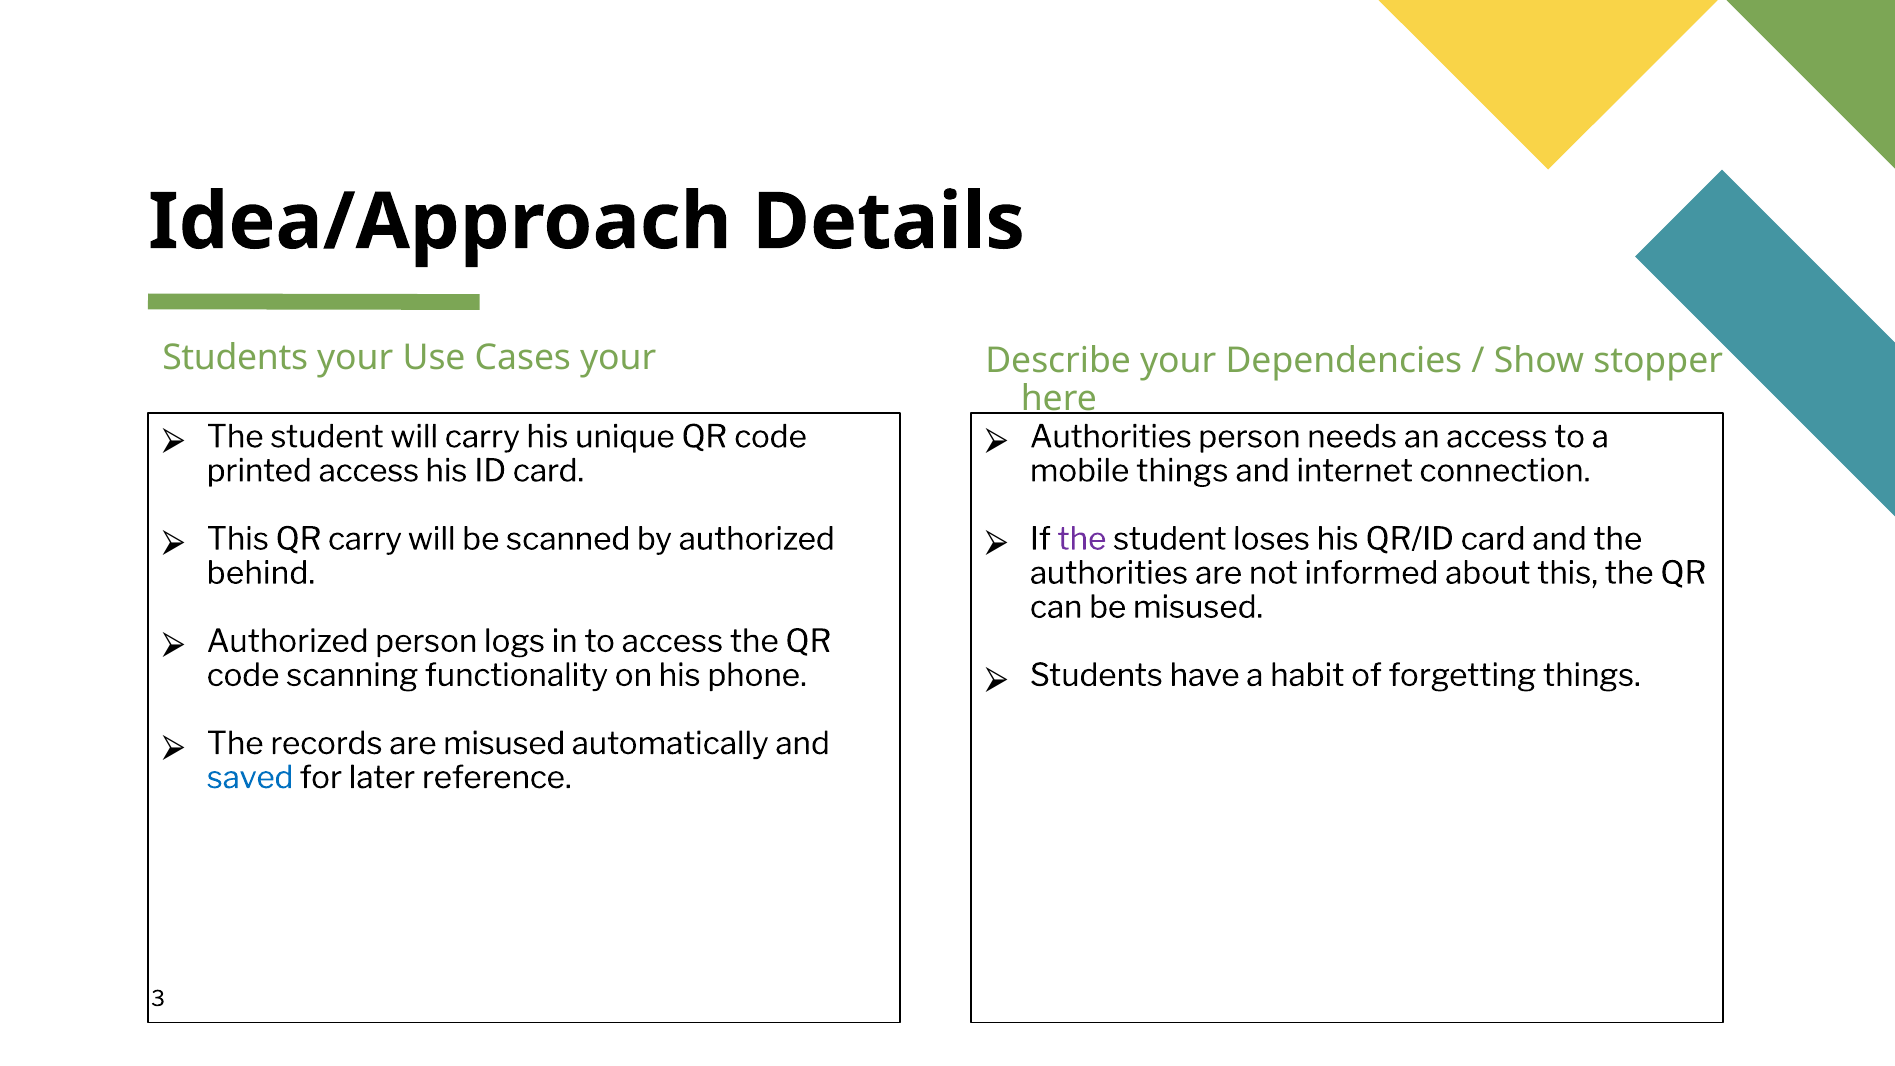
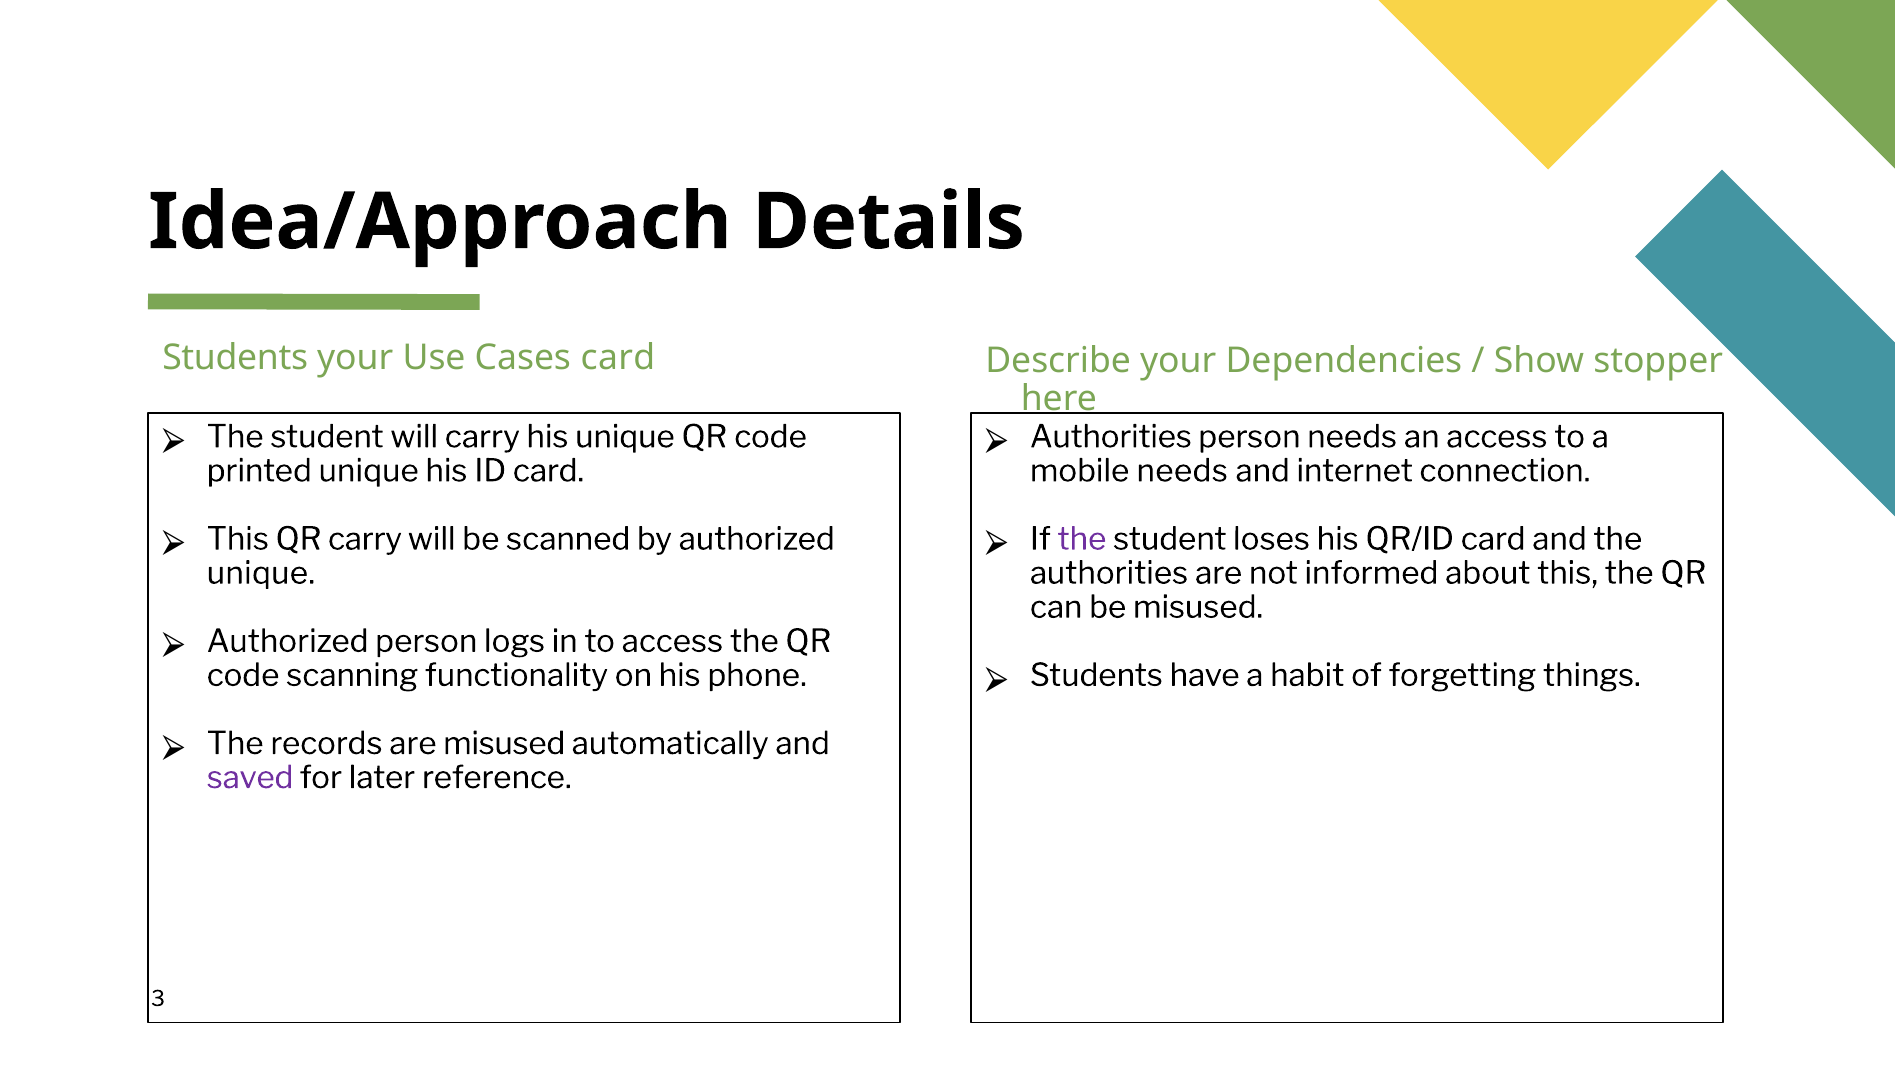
Cases your: your -> card
printed access: access -> unique
mobile things: things -> needs
behind at (261, 573): behind -> unique
saved colour: blue -> purple
